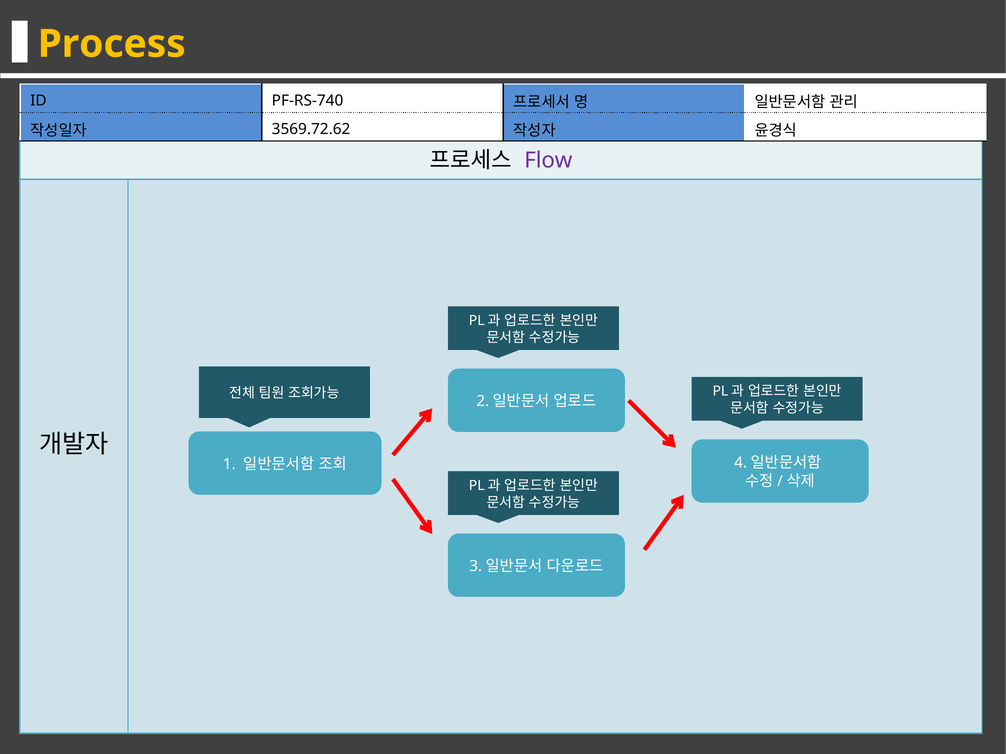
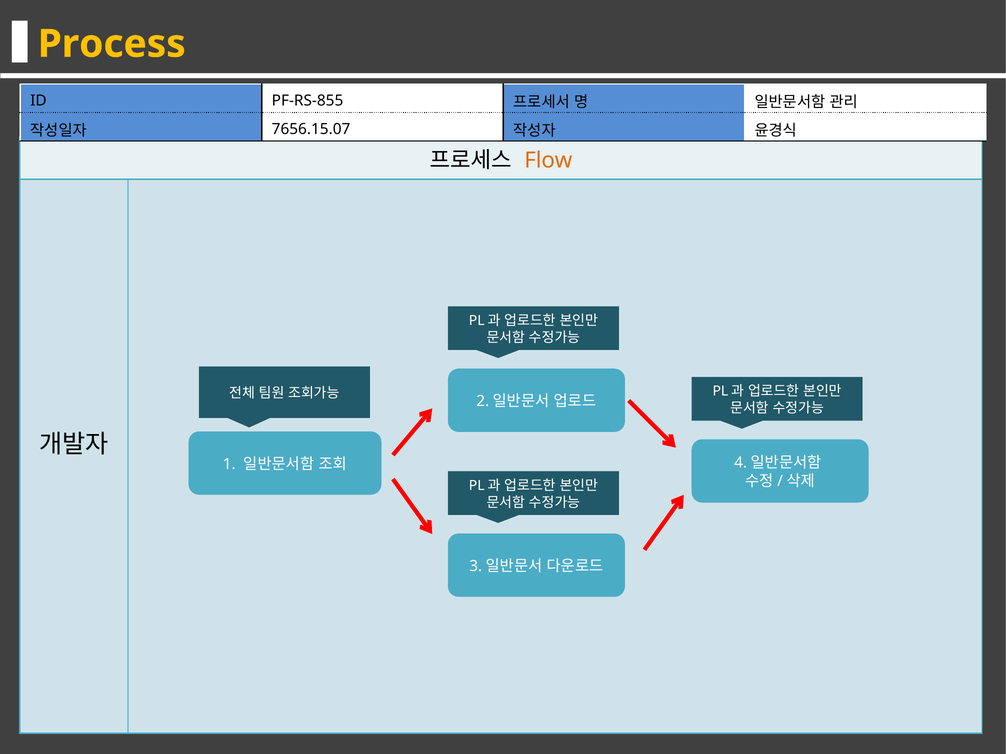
PF-RS-740: PF-RS-740 -> PF-RS-855
3569.72.62: 3569.72.62 -> 7656.15.07
Flow colour: purple -> orange
